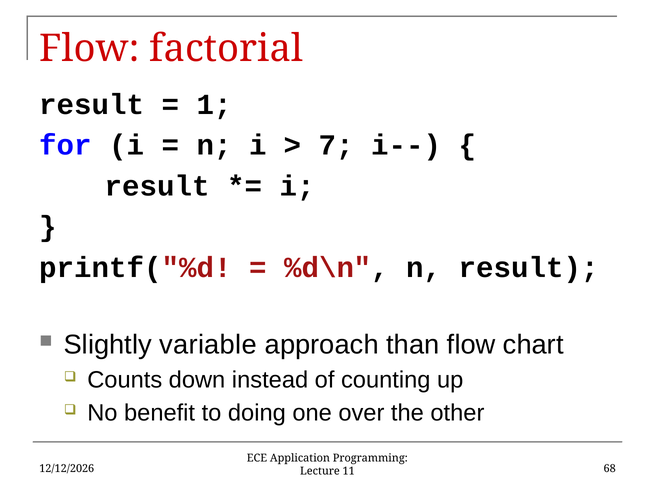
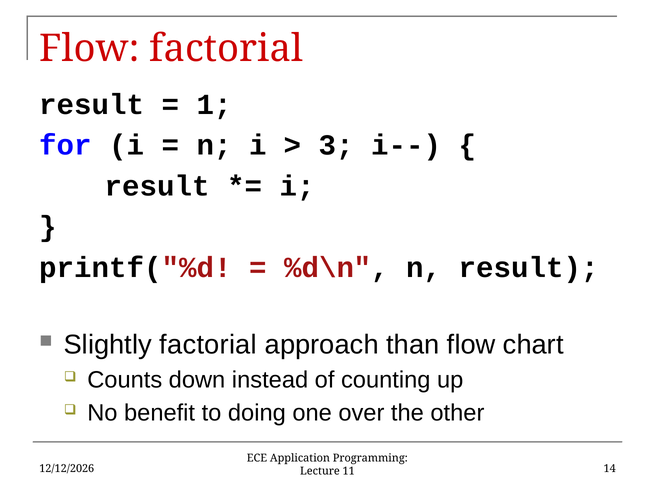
7: 7 -> 3
Slightly variable: variable -> factorial
68: 68 -> 14
